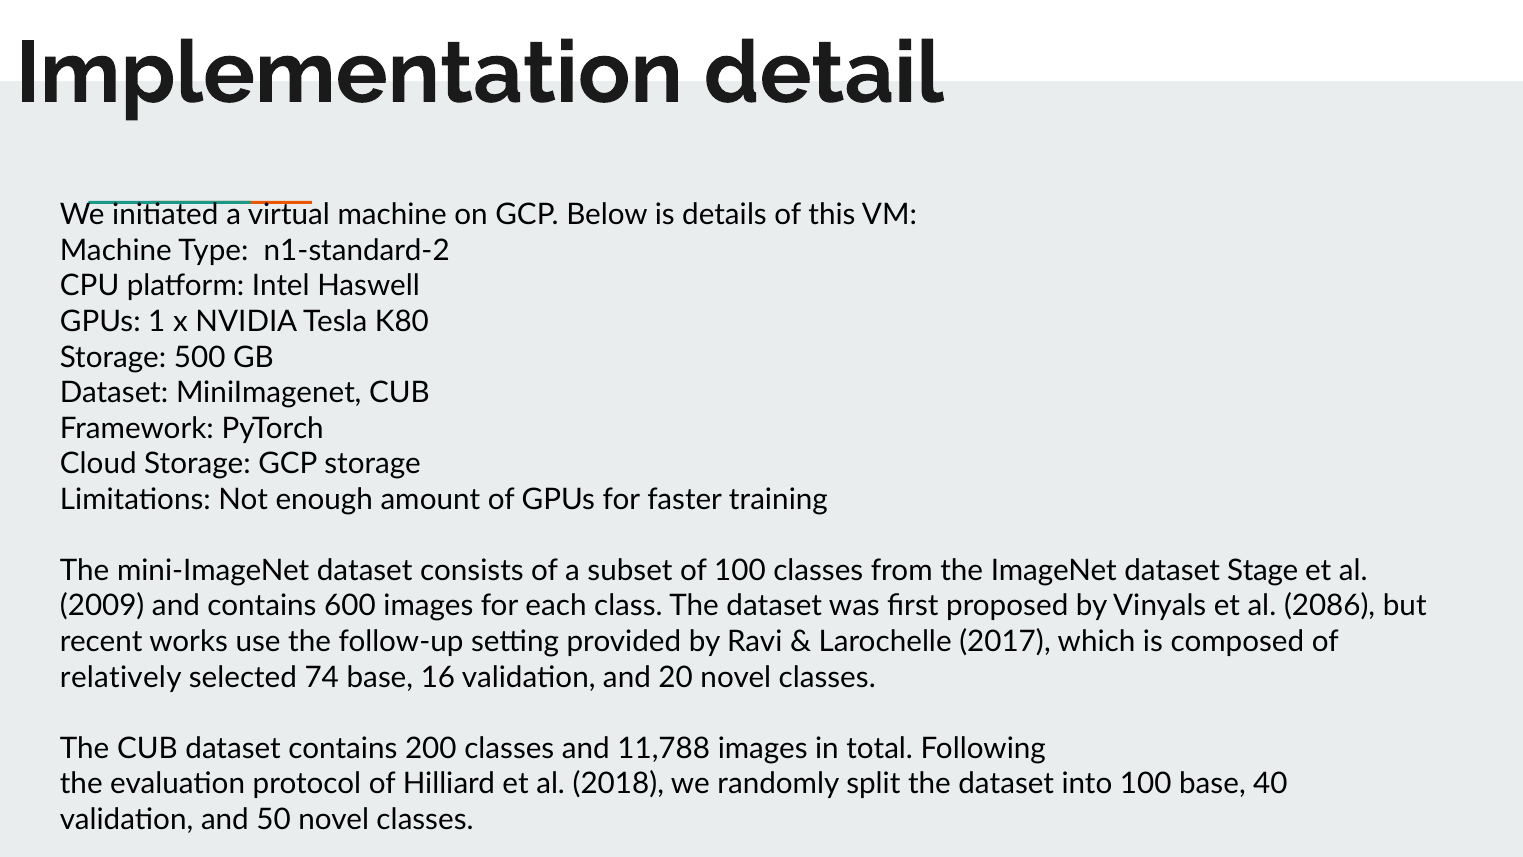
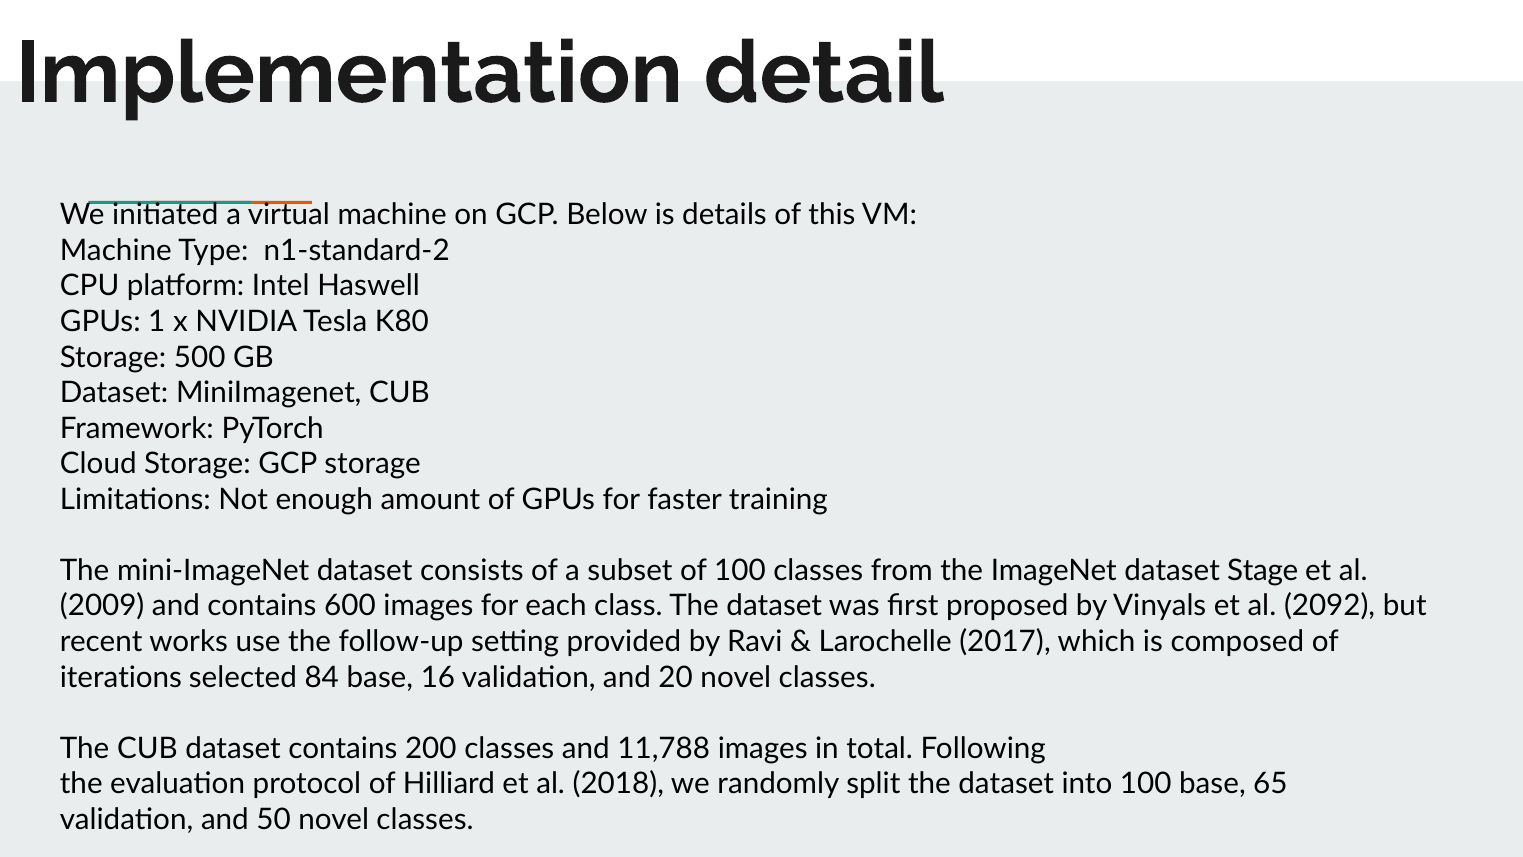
2086: 2086 -> 2092
relatively: relatively -> iterations
74: 74 -> 84
40: 40 -> 65
